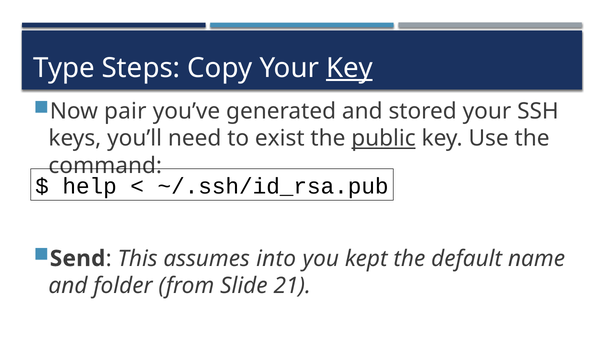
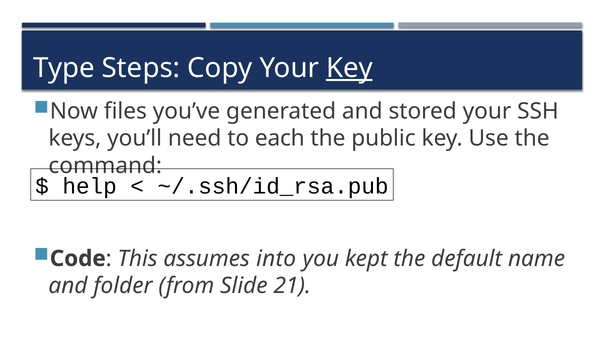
pair: pair -> files
exist: exist -> each
public underline: present -> none
Send: Send -> Code
